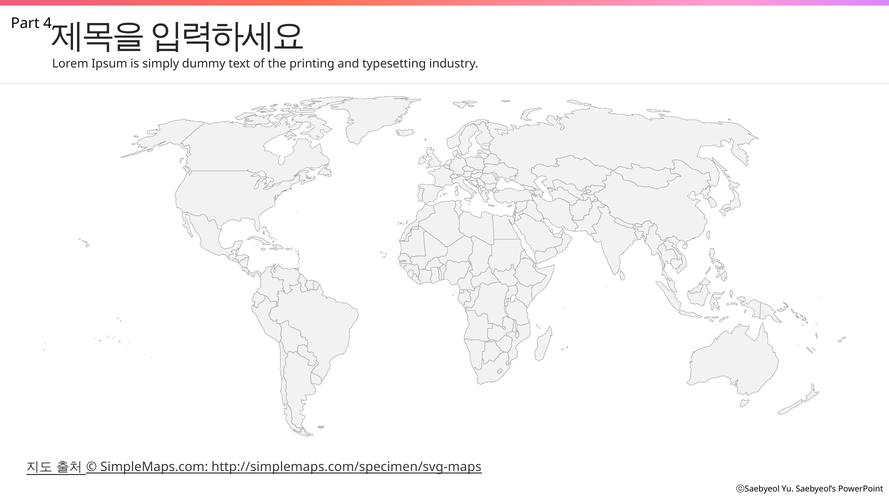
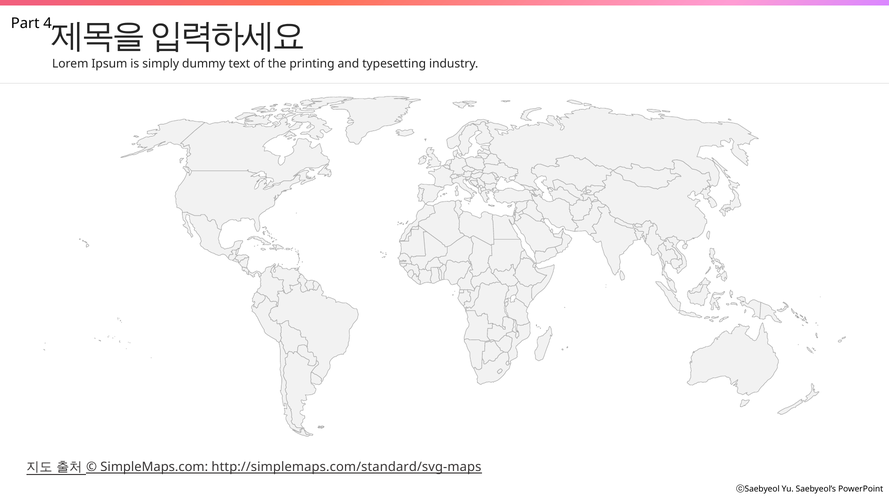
http://simplemaps.com/specimen/svg-maps: http://simplemaps.com/specimen/svg-maps -> http://simplemaps.com/standard/svg-maps
